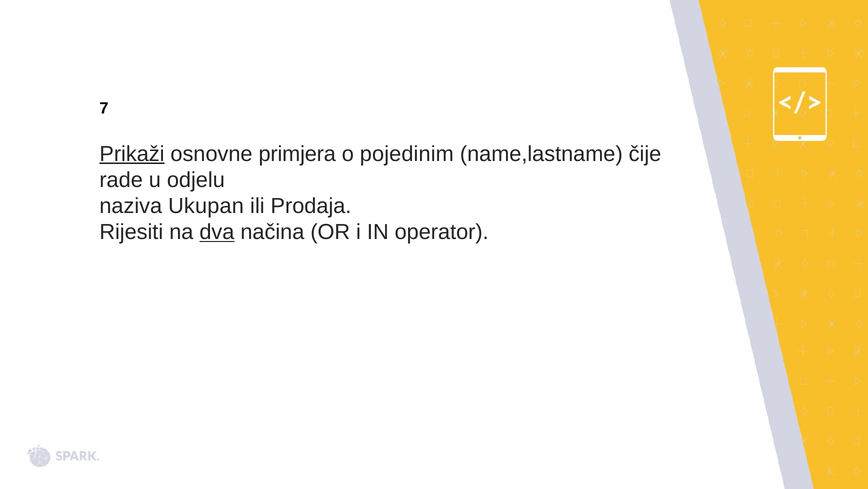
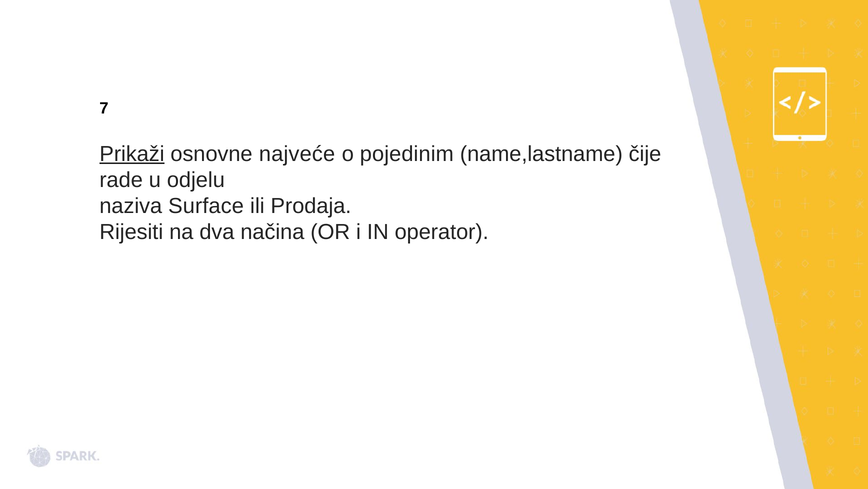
primjera: primjera -> najveće
Ukupan: Ukupan -> Surface
dva underline: present -> none
